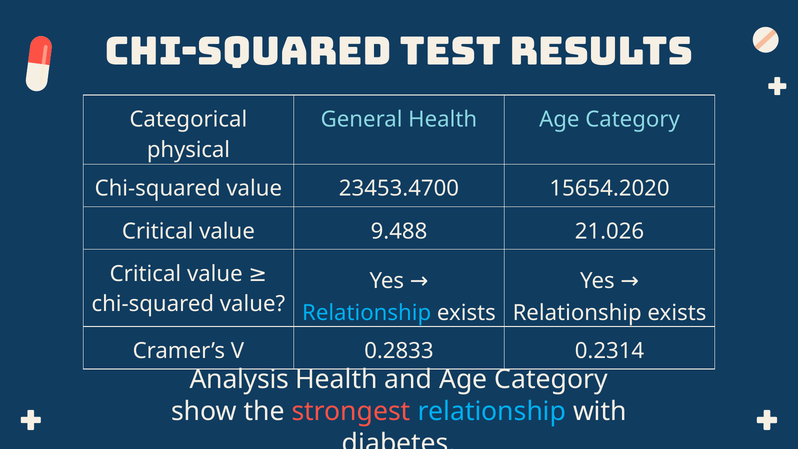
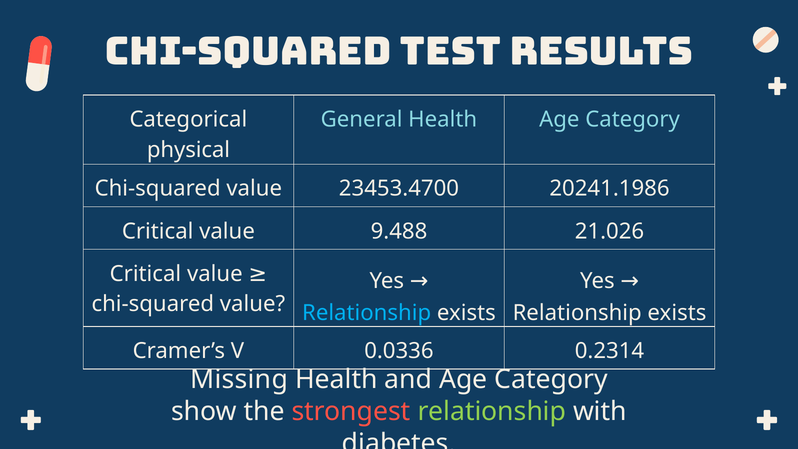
15654.2020: 15654.2020 -> 20241.1986
0.2833: 0.2833 -> 0.0336
Analysis: Analysis -> Missing
relationship at (492, 411) colour: light blue -> light green
